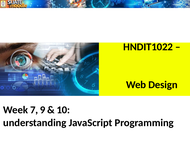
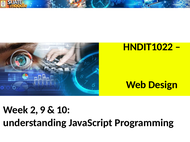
7: 7 -> 2
